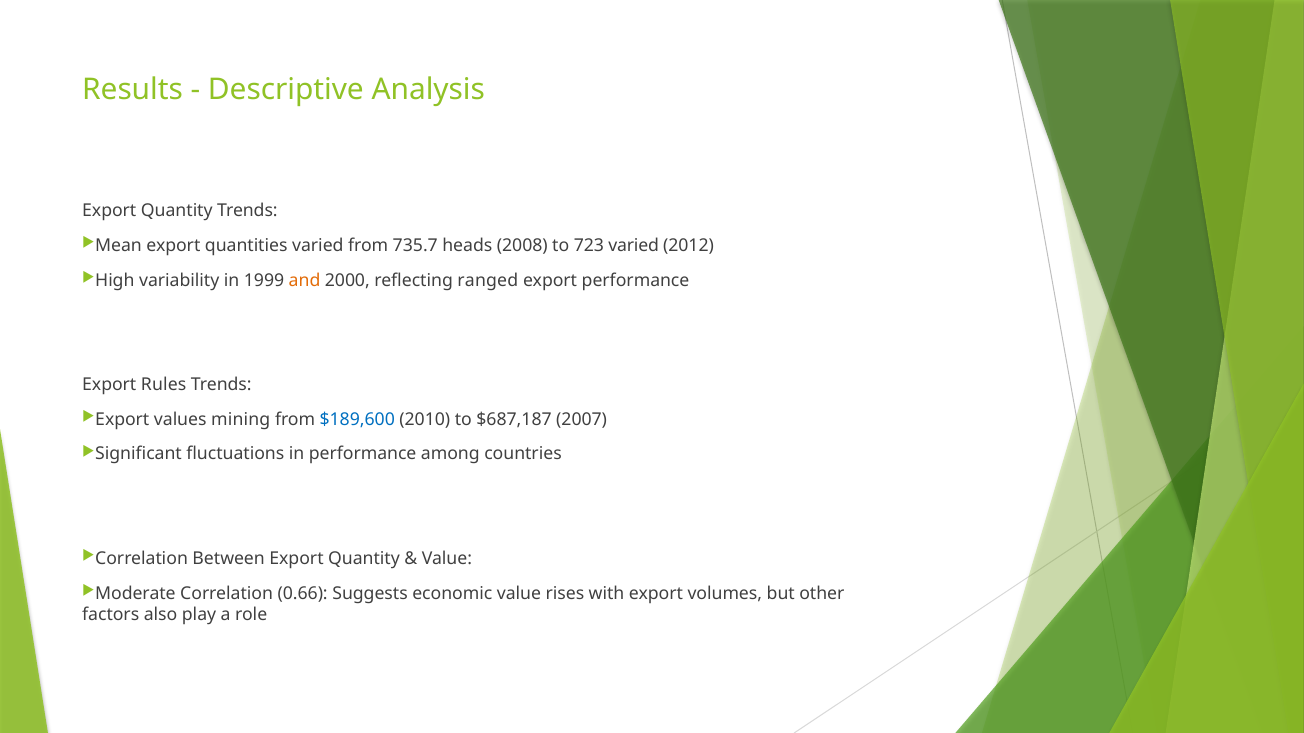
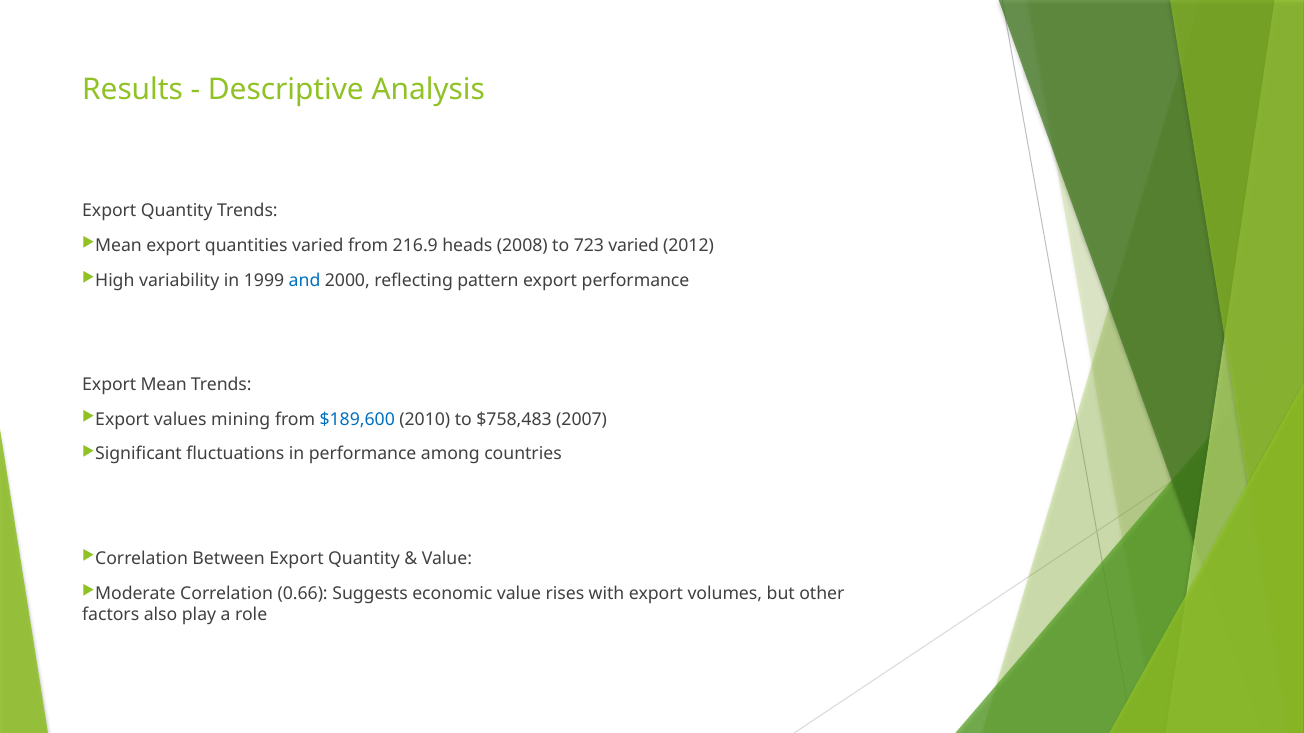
735.7: 735.7 -> 216.9
and colour: orange -> blue
ranged: ranged -> pattern
Export Rules: Rules -> Mean
$687,187: $687,187 -> $758,483
